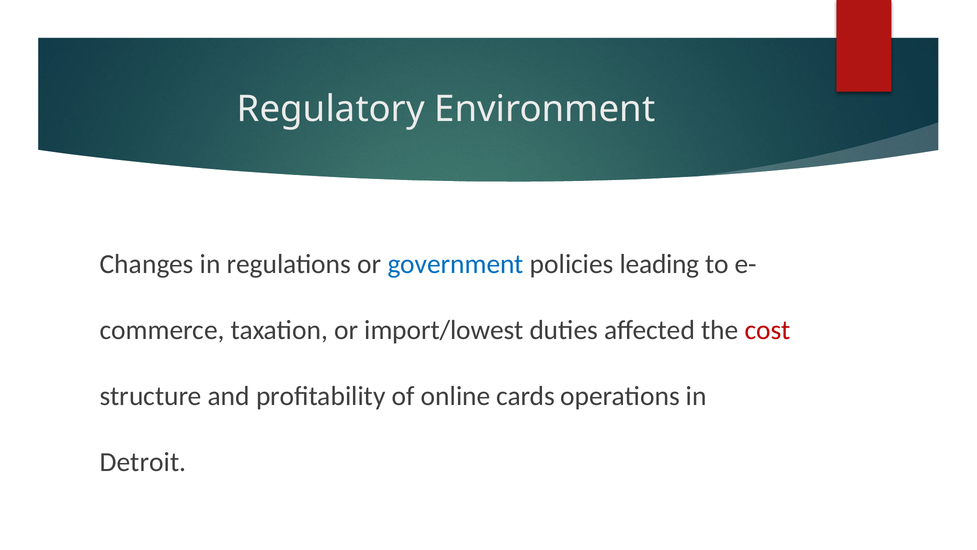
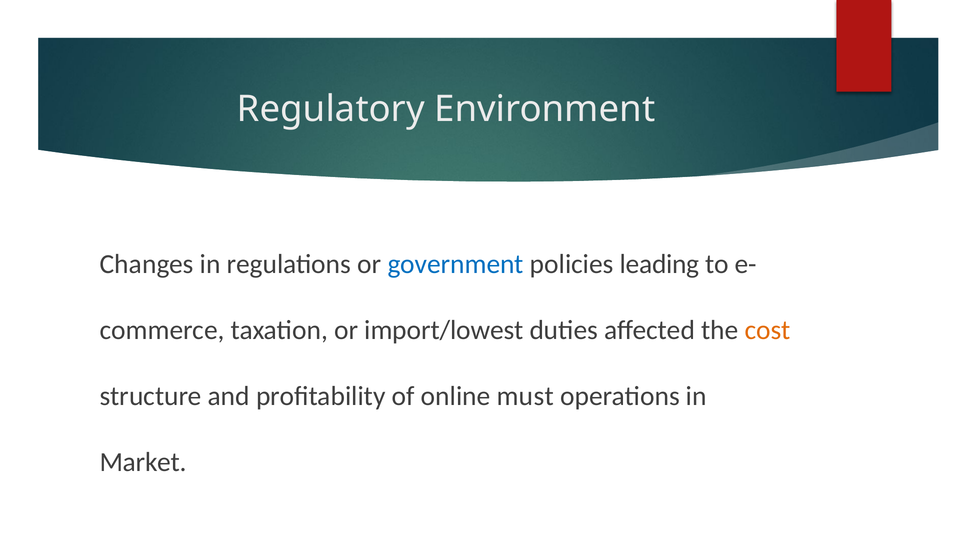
cost colour: red -> orange
cards: cards -> must
Detroit: Detroit -> Market
